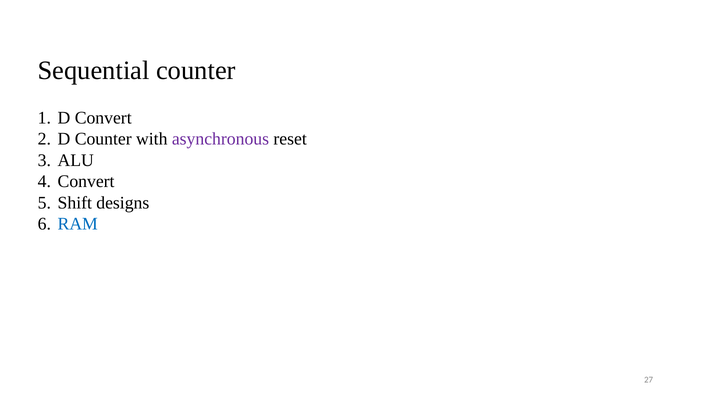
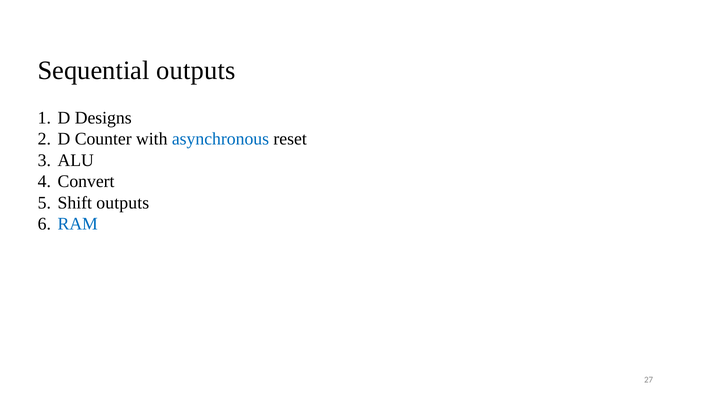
Sequential counter: counter -> outputs
D Convert: Convert -> Designs
asynchronous colour: purple -> blue
Shift designs: designs -> outputs
